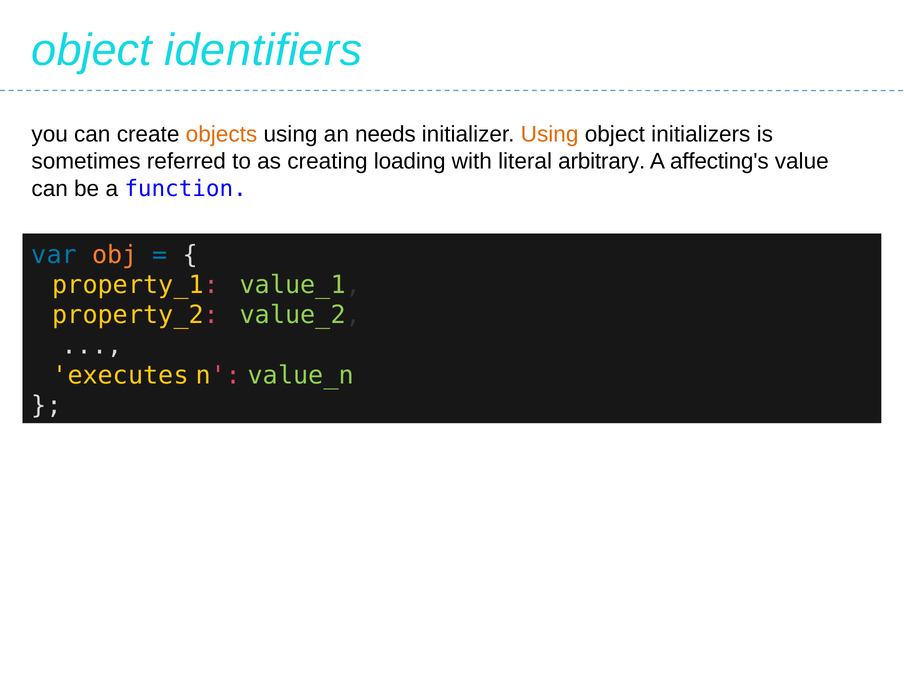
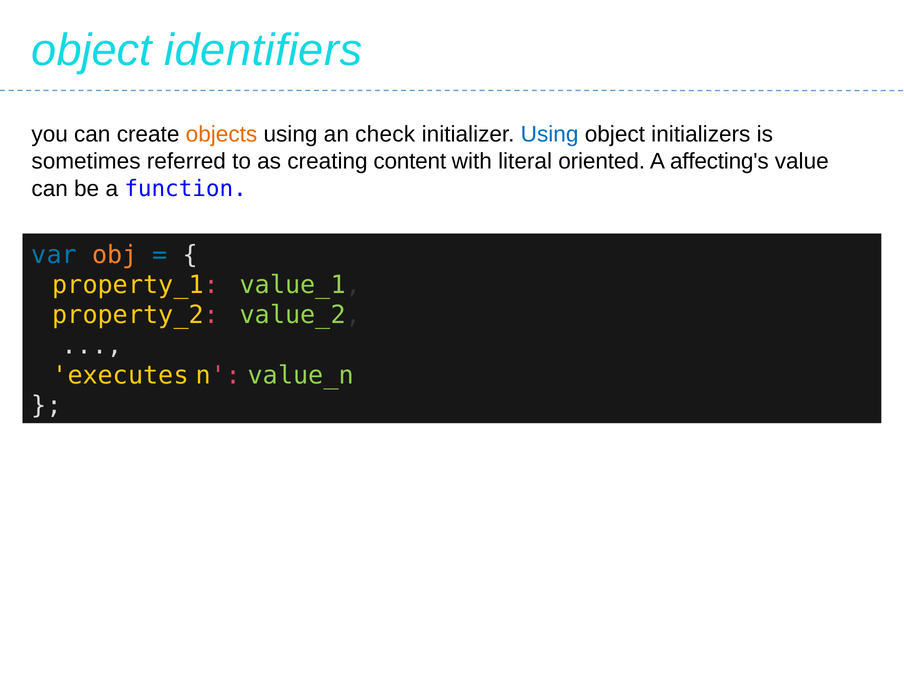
needs: needs -> check
Using at (550, 134) colour: orange -> blue
loading: loading -> content
arbitrary: arbitrary -> oriented
